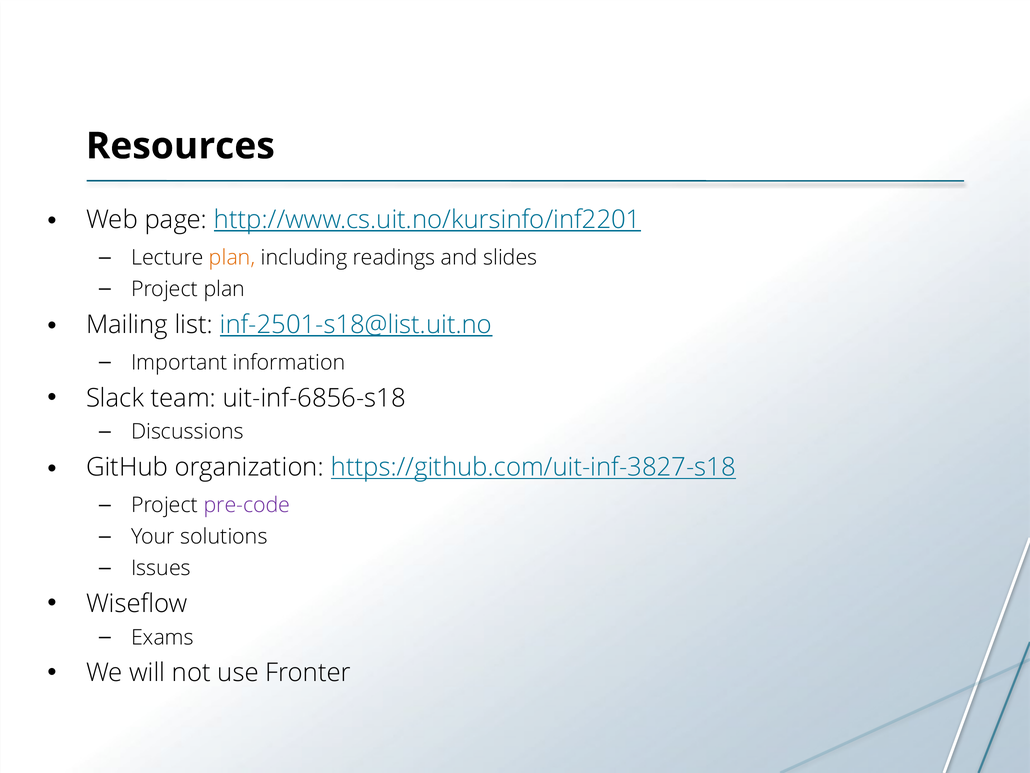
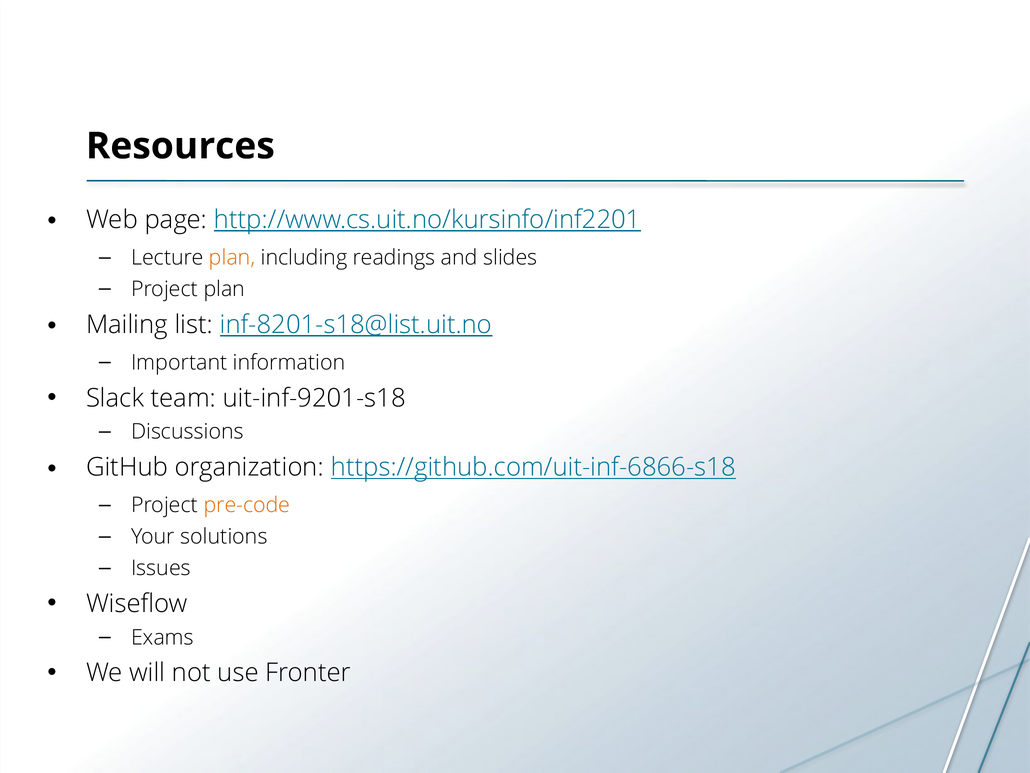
inf-2501-s18@list.uit.no: inf-2501-s18@list.uit.no -> inf-8201-s18@list.uit.no
uit-inf-6856-s18: uit-inf-6856-s18 -> uit-inf-9201-s18
https://github.com/uit-inf-3827-s18: https://github.com/uit-inf-3827-s18 -> https://github.com/uit-inf-6866-s18
pre-code colour: purple -> orange
